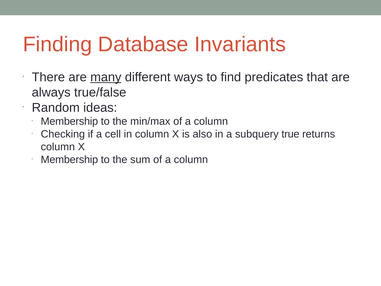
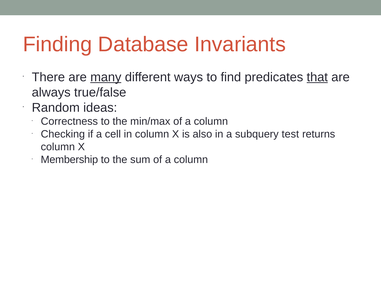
that underline: none -> present
Membership at (69, 121): Membership -> Correctness
true: true -> test
